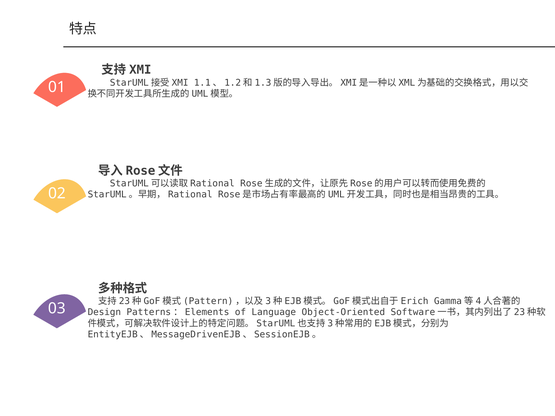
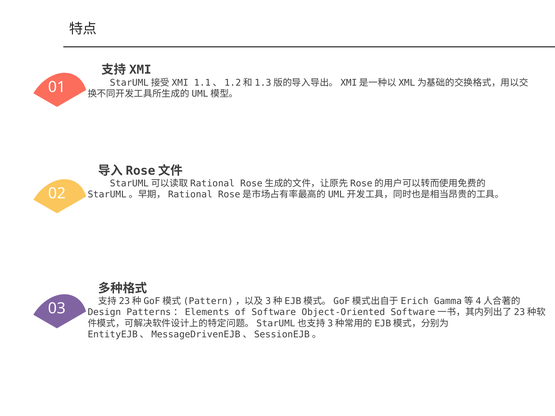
of Language: Language -> Software
